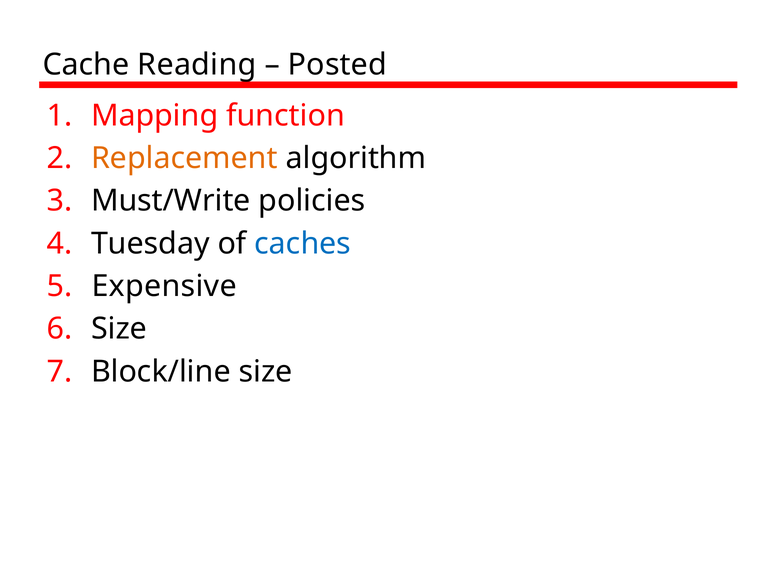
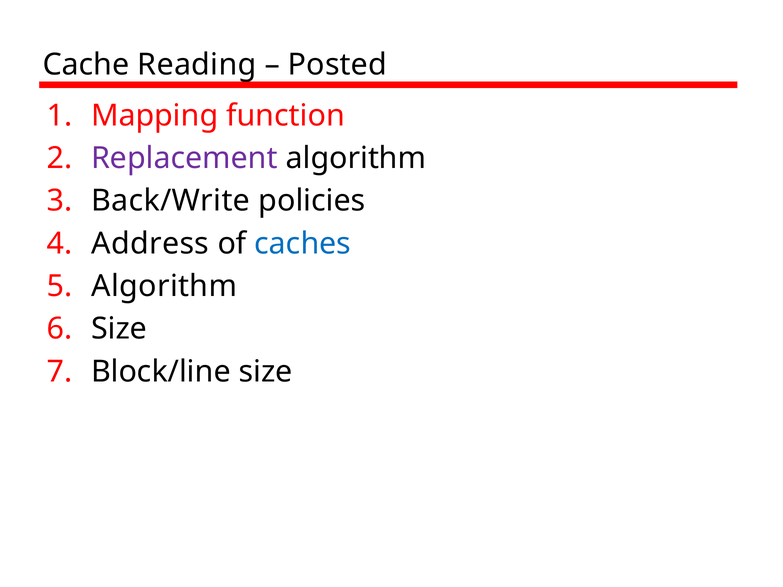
Replacement colour: orange -> purple
Must/Write: Must/Write -> Back/Write
Tuesday: Tuesday -> Address
Expensive at (164, 286): Expensive -> Algorithm
